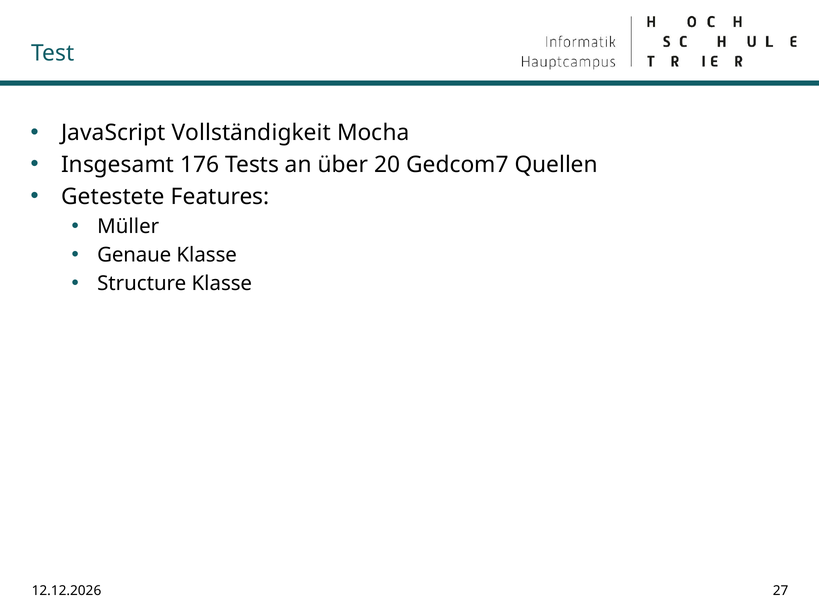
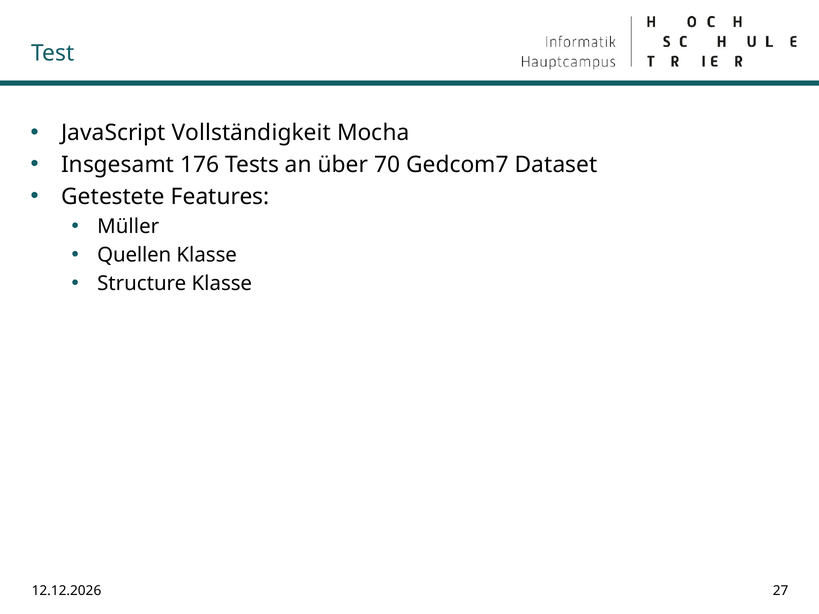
20: 20 -> 70
Quellen: Quellen -> Dataset
Genaue: Genaue -> Quellen
